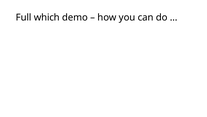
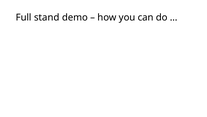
which: which -> stand
